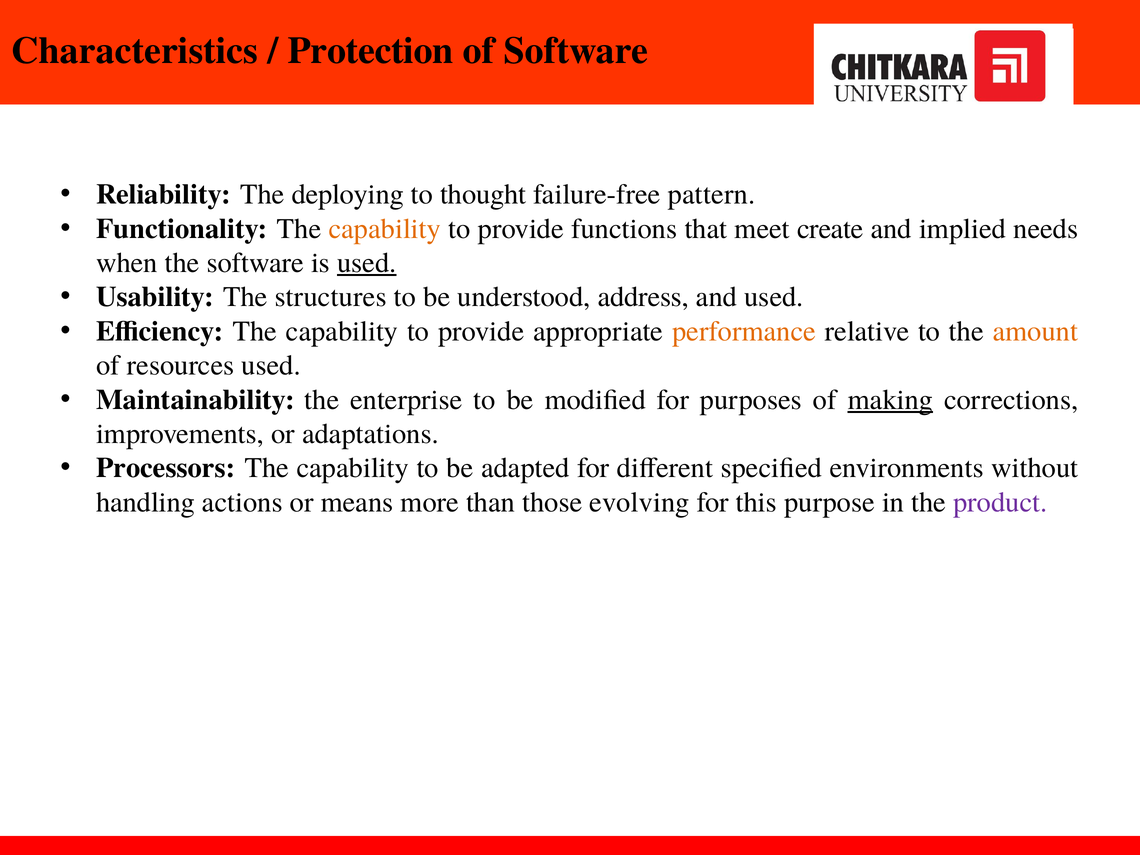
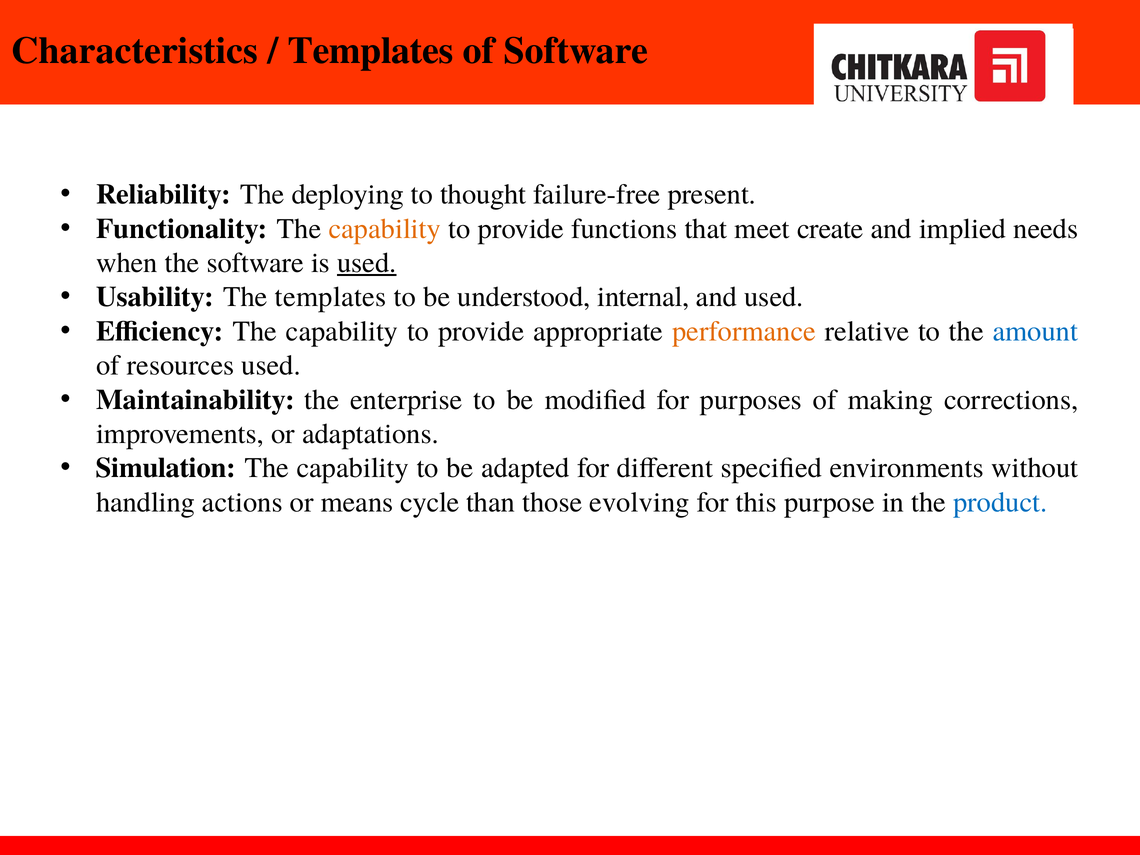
Protection at (371, 51): Protection -> Templates
pattern: pattern -> present
The structures: structures -> templates
address: address -> internal
amount colour: orange -> blue
making underline: present -> none
Processors: Processors -> Simulation
more: more -> cycle
product colour: purple -> blue
